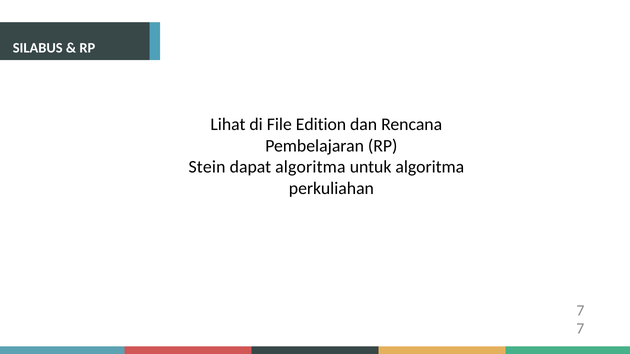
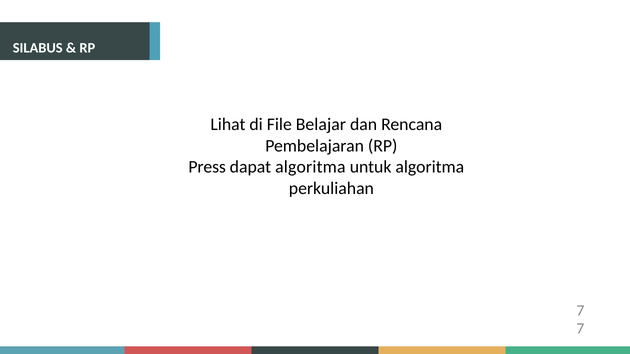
Edition: Edition -> Belajar
Stein: Stein -> Press
